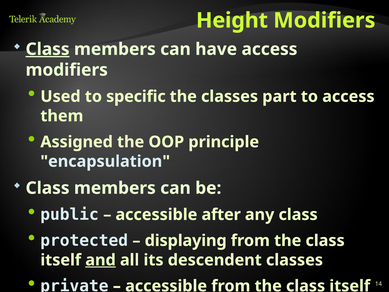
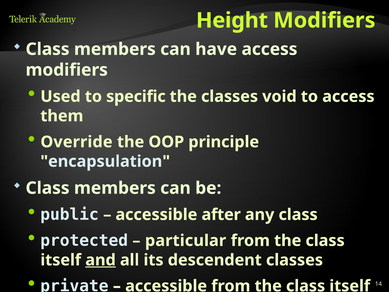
Class at (48, 49) underline: present -> none
part: part -> void
Assigned: Assigned -> Override
displaying: displaying -> particular
